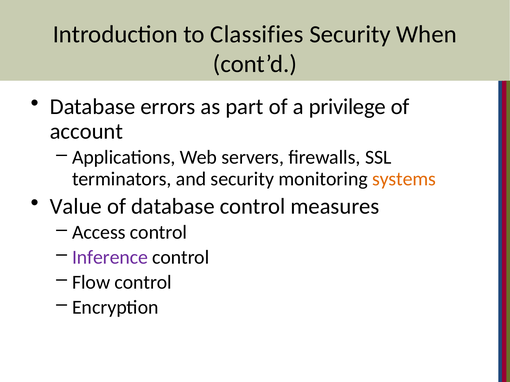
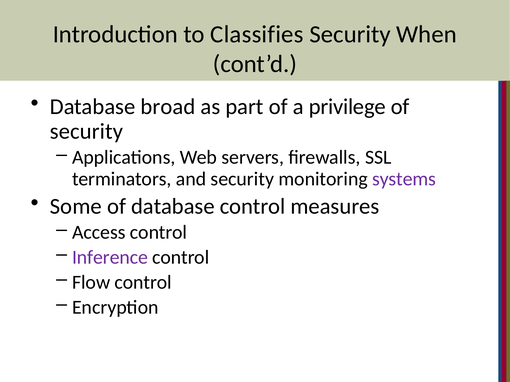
errors: errors -> broad
account at (86, 131): account -> security
systems colour: orange -> purple
Value: Value -> Some
